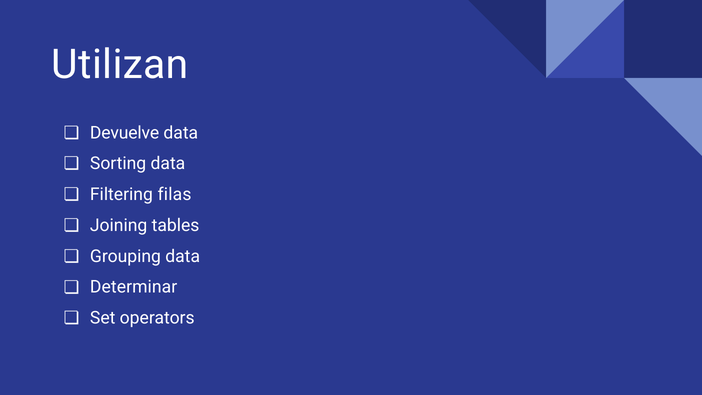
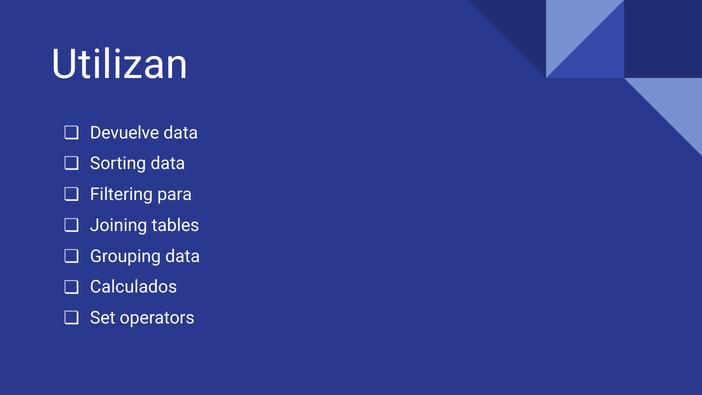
filas: filas -> para
Determinar: Determinar -> Calculados
